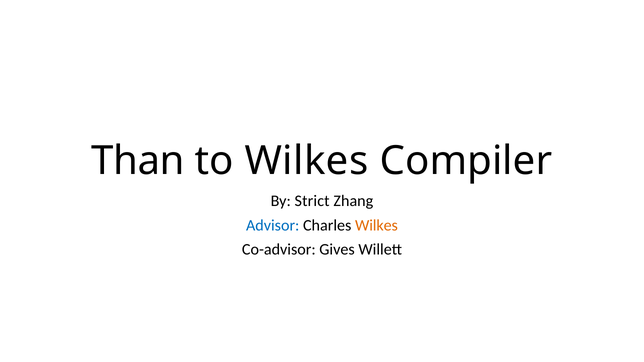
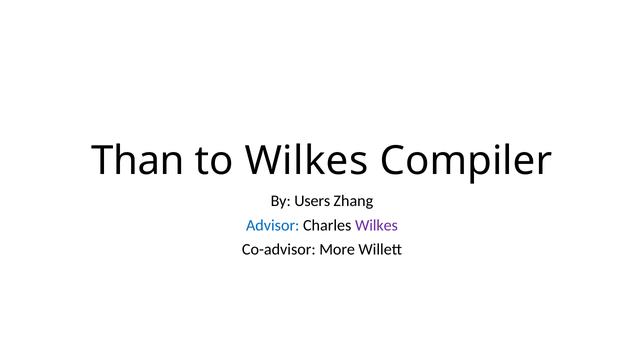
Strict: Strict -> Users
Wilkes at (376, 225) colour: orange -> purple
Gives: Gives -> More
